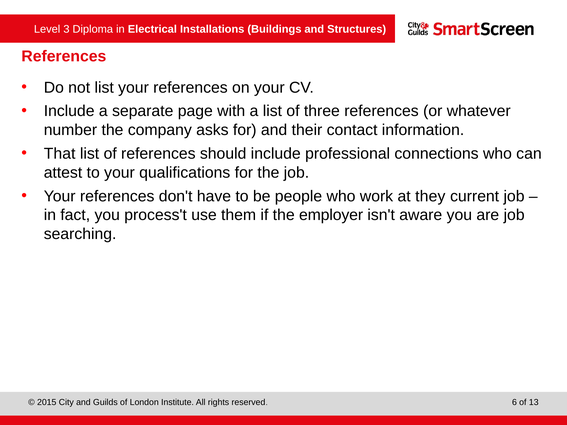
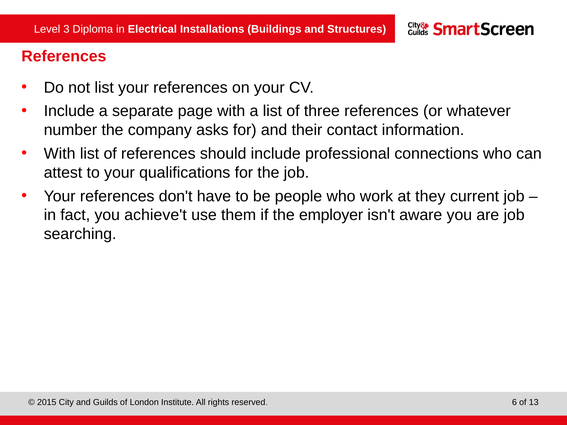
That at (60, 154): That -> With
process't: process't -> achieve't
